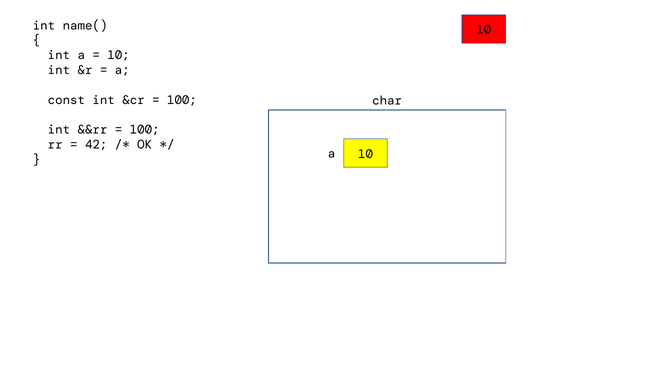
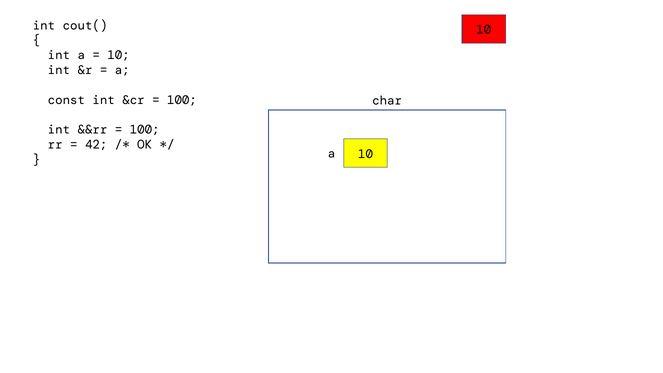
name(: name( -> cout(
